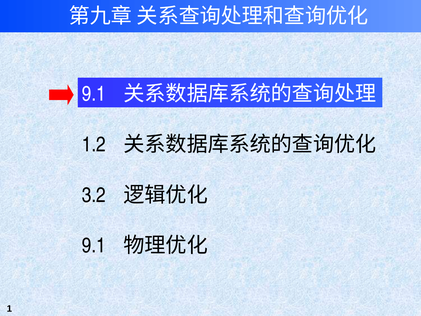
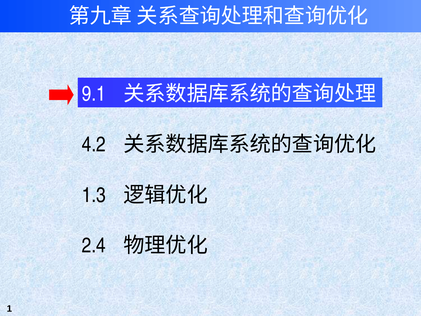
1.2: 1.2 -> 4.2
3.2: 3.2 -> 1.3
9.1 at (94, 245): 9.1 -> 2.4
